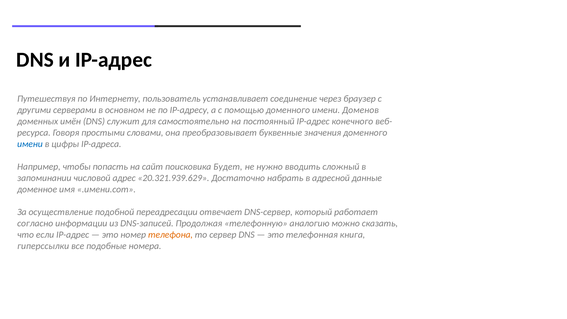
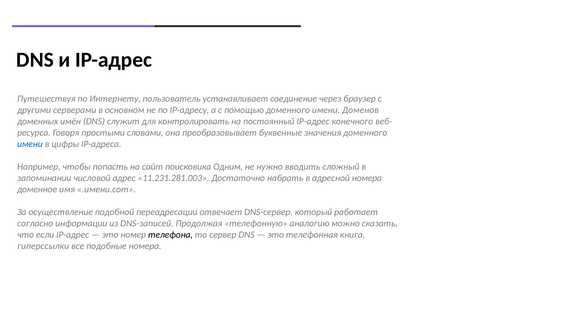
самостоятельно: самостоятельно -> контролировать
Будет: Будет -> Одним
20.321.939.629: 20.321.939.629 -> 11.231.281.003
адресной данные: данные -> номера
телефона colour: orange -> black
